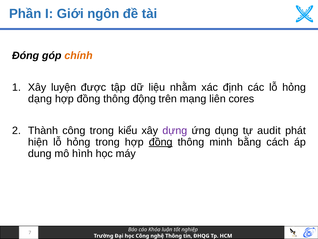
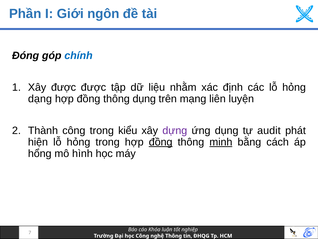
chính colour: orange -> blue
Xây luyện: luyện -> được
thông động: động -> dụng
cores: cores -> luyện
minh underline: none -> present
dung: dung -> hổng
